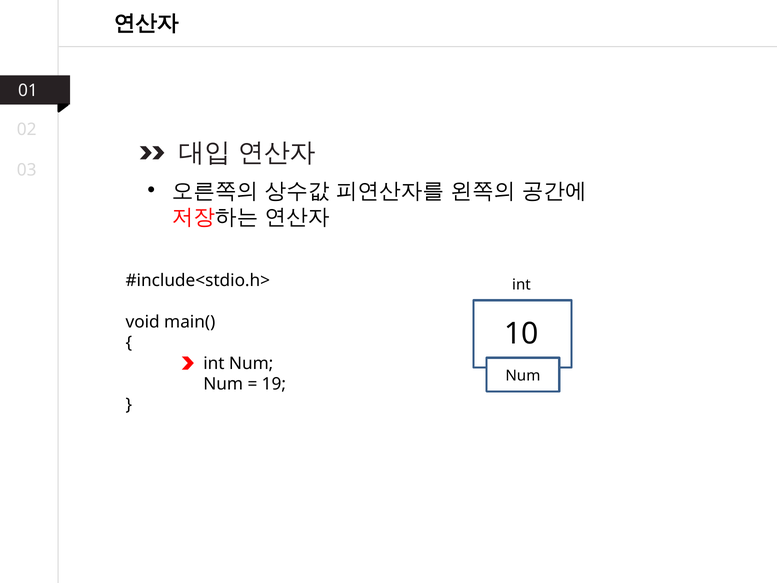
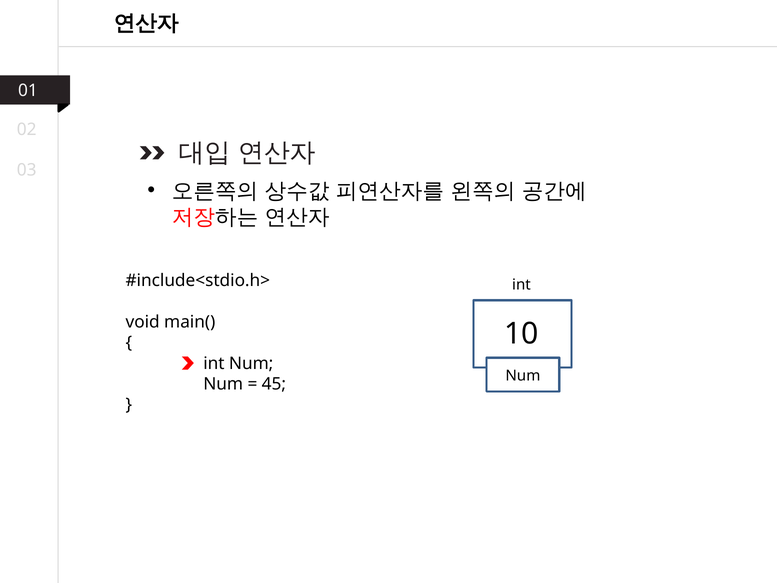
19: 19 -> 45
